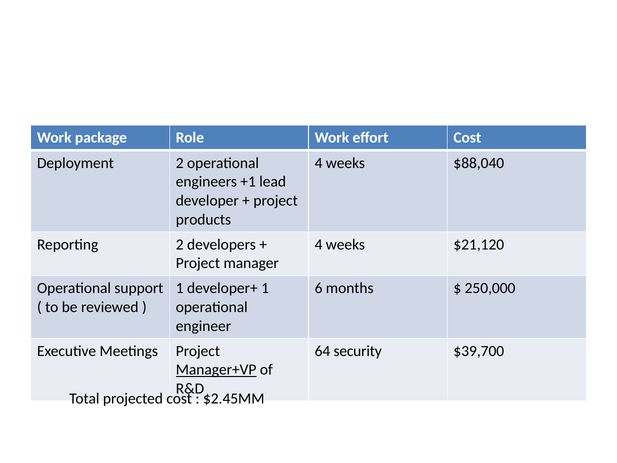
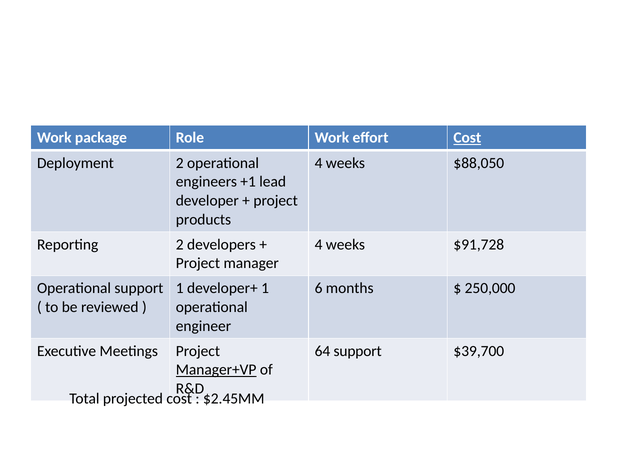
Cost at (467, 138) underline: none -> present
$88,040: $88,040 -> $88,050
$21,120: $21,120 -> $91,728
64 security: security -> support
